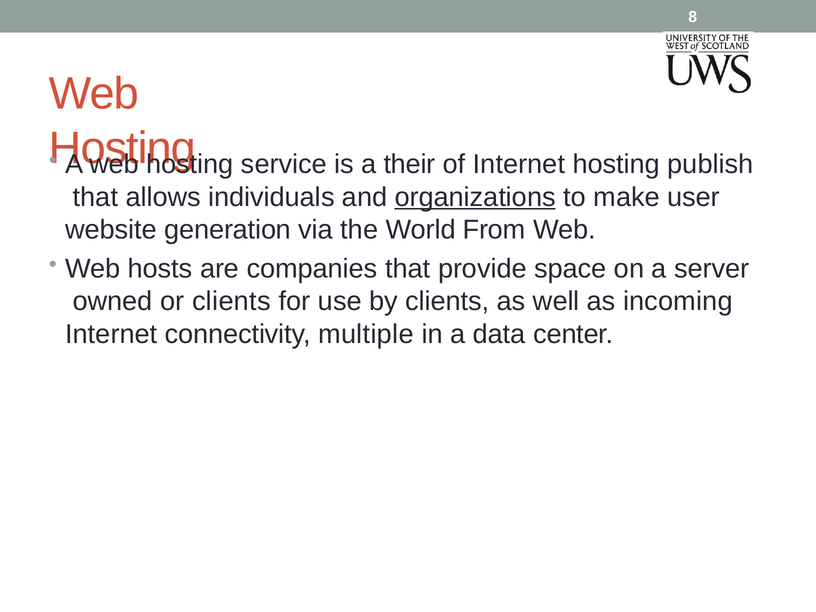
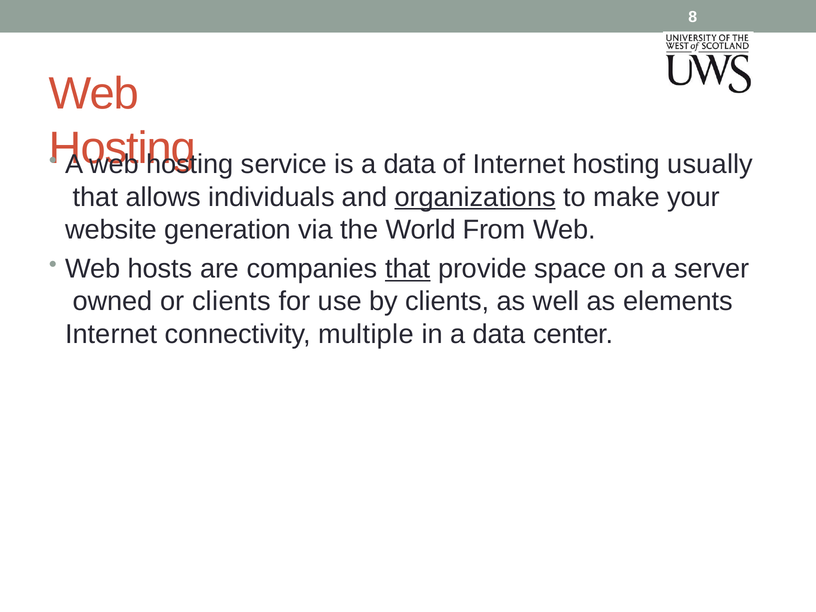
is a their: their -> data
publish: publish -> usually
user: user -> your
that at (408, 269) underline: none -> present
incoming: incoming -> elements
